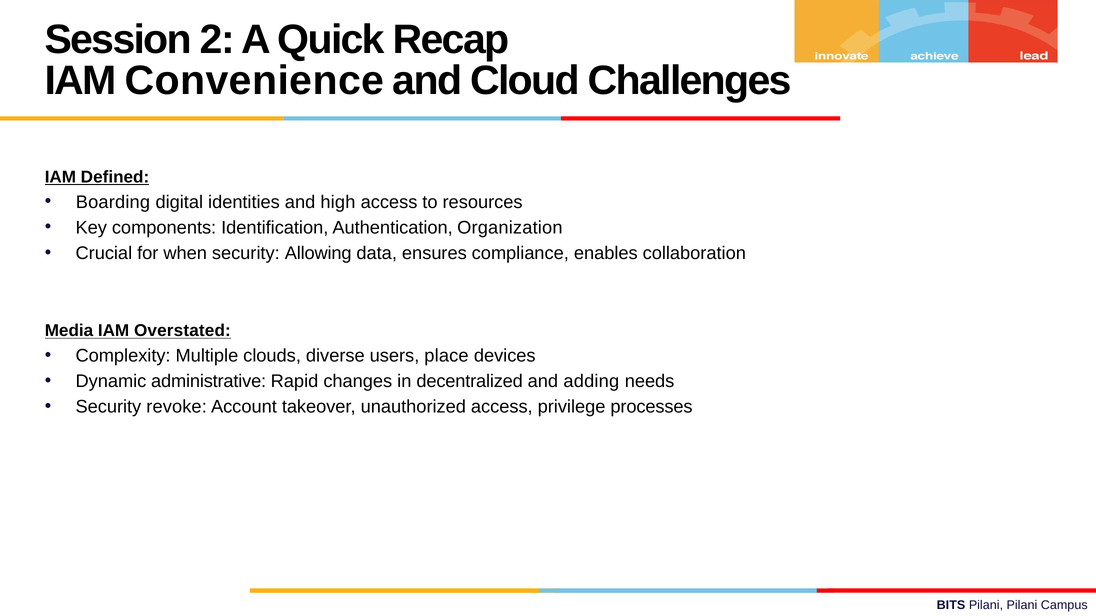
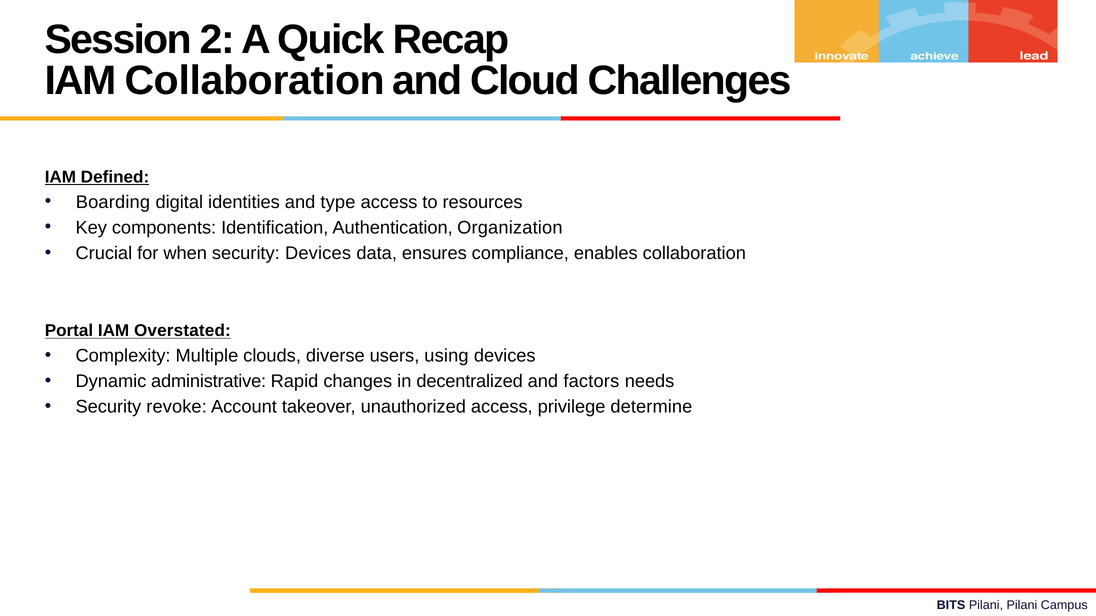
IAM Convenience: Convenience -> Collaboration
high: high -> type
security Allowing: Allowing -> Devices
Media: Media -> Portal
place: place -> using
adding: adding -> factors
processes: processes -> determine
